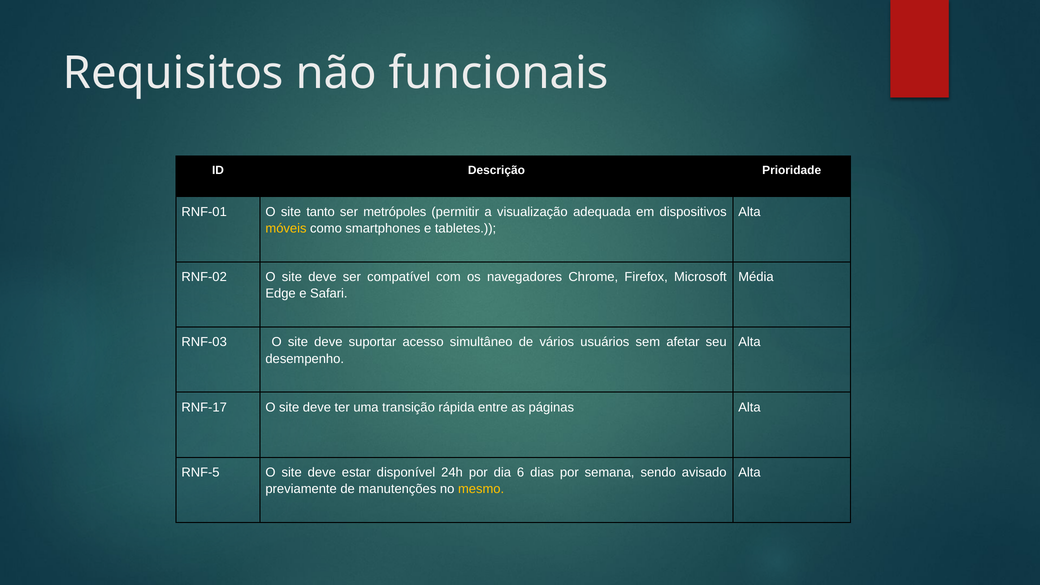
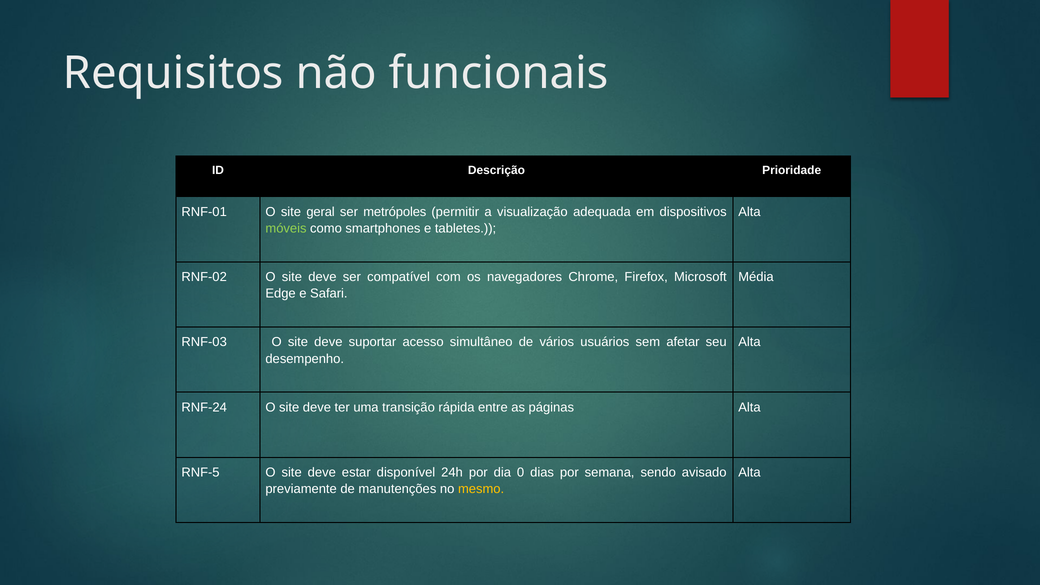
tanto: tanto -> geral
móveis colour: yellow -> light green
RNF-17: RNF-17 -> RNF-24
6: 6 -> 0
